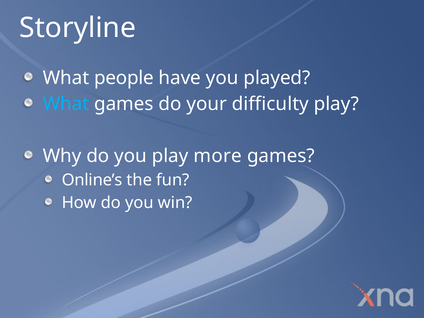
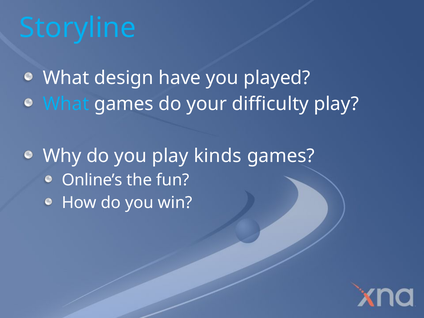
Storyline colour: white -> light blue
people: people -> design
more: more -> kinds
